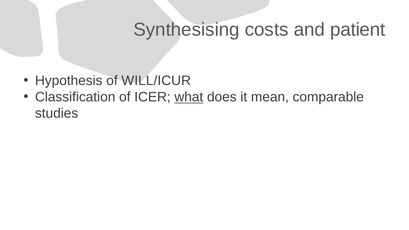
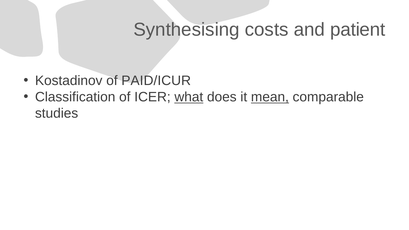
Hypothesis: Hypothesis -> Kostadinov
WILL/ICUR: WILL/ICUR -> PAID/ICUR
mean underline: none -> present
